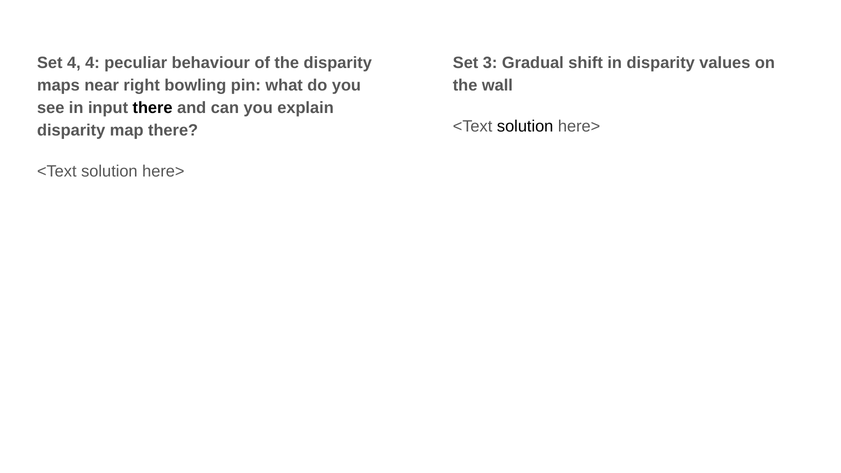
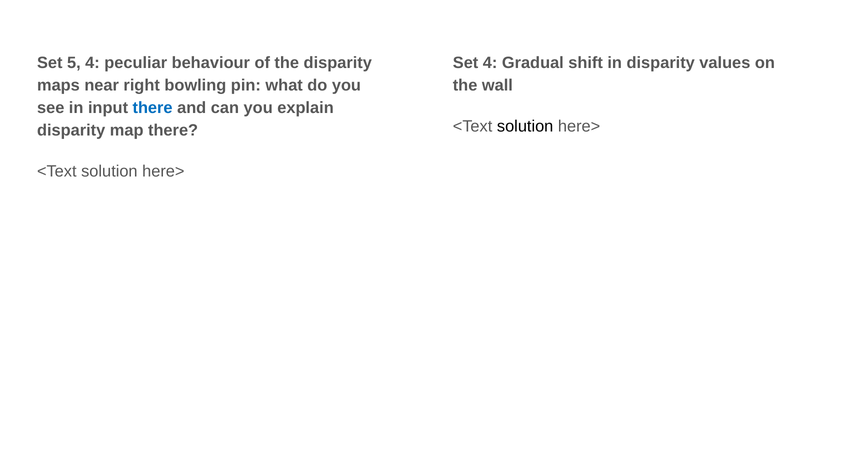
Set 4: 4 -> 5
Set 3: 3 -> 4
there at (153, 108) colour: black -> blue
